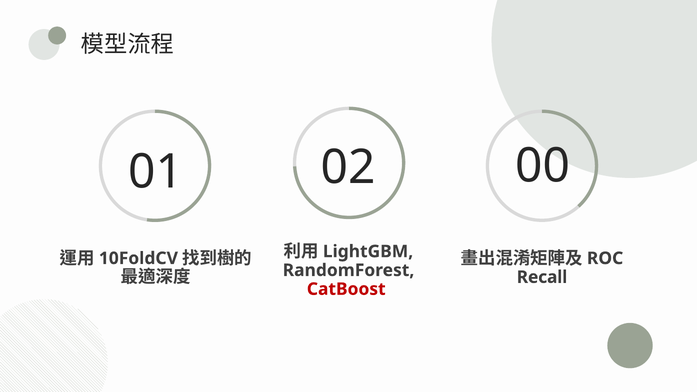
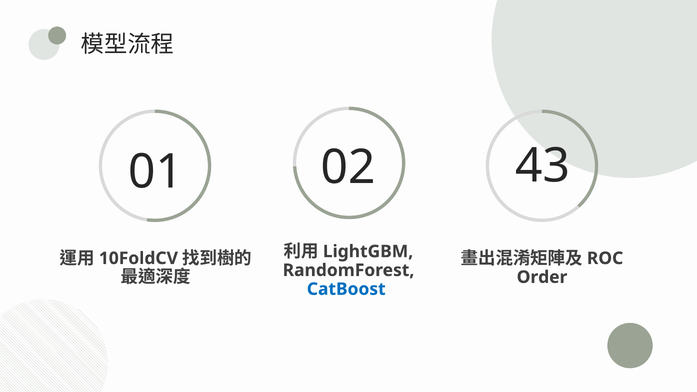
00: 00 -> 43
Recall: Recall -> Order
CatBoost colour: red -> blue
